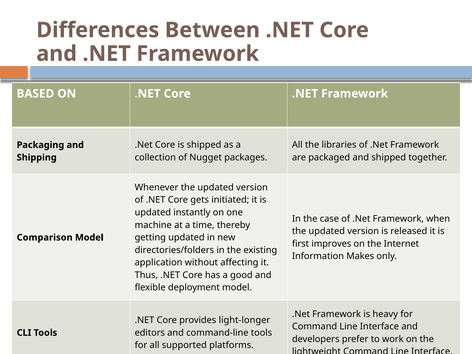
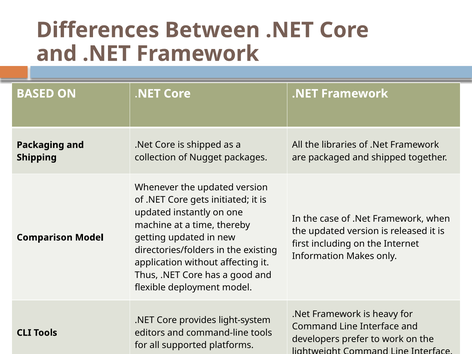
improves: improves -> including
light-longer: light-longer -> light-system
